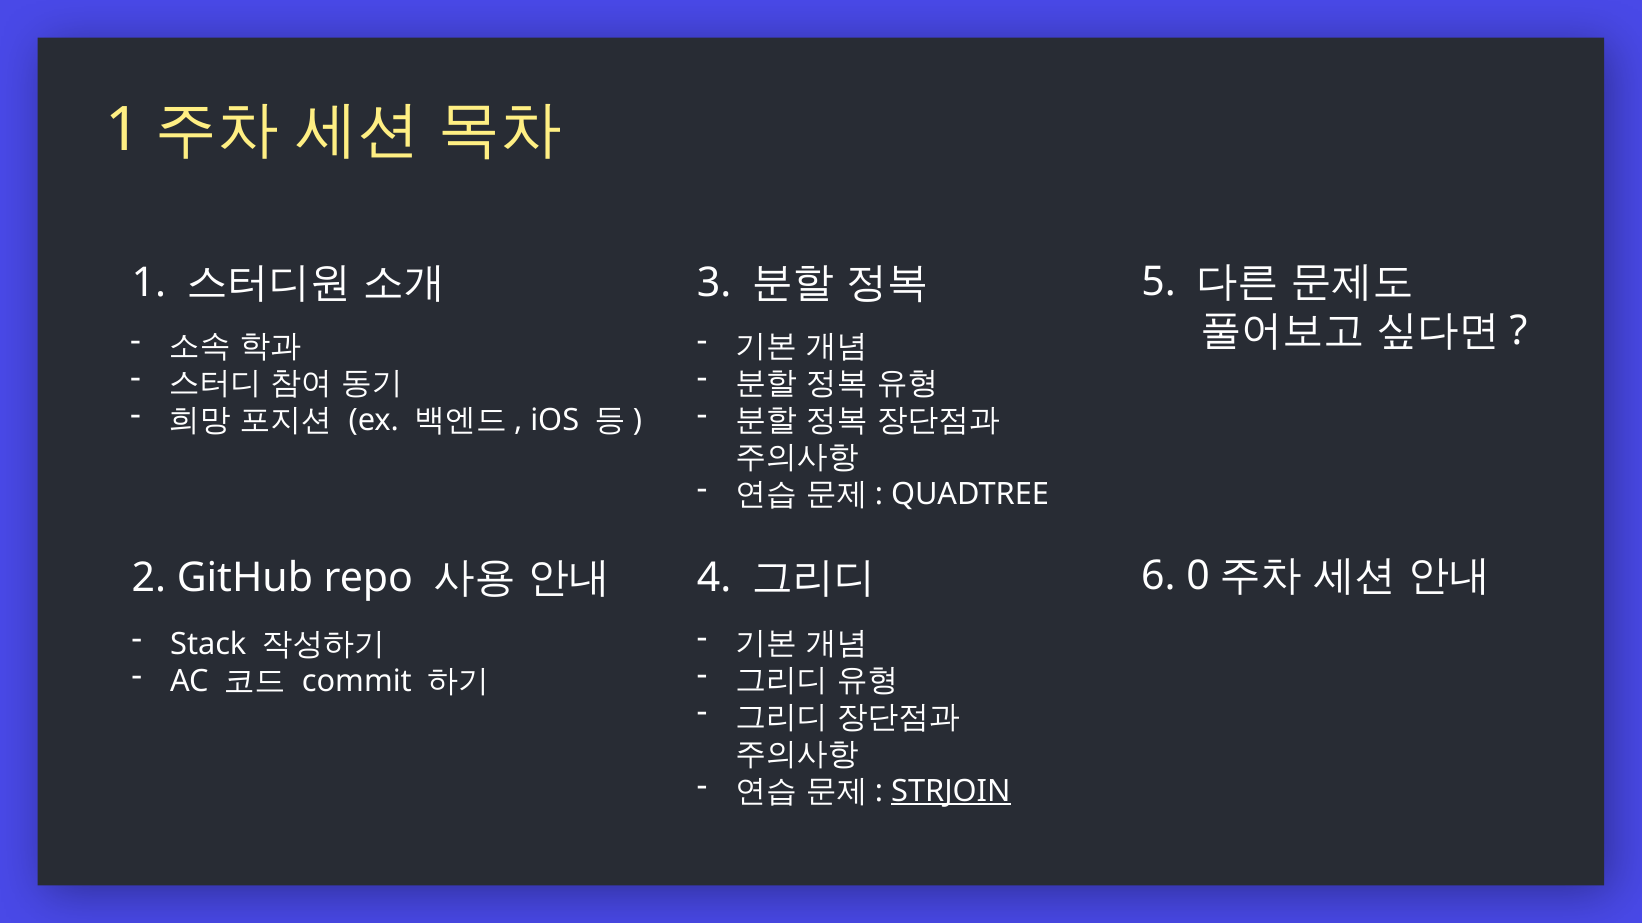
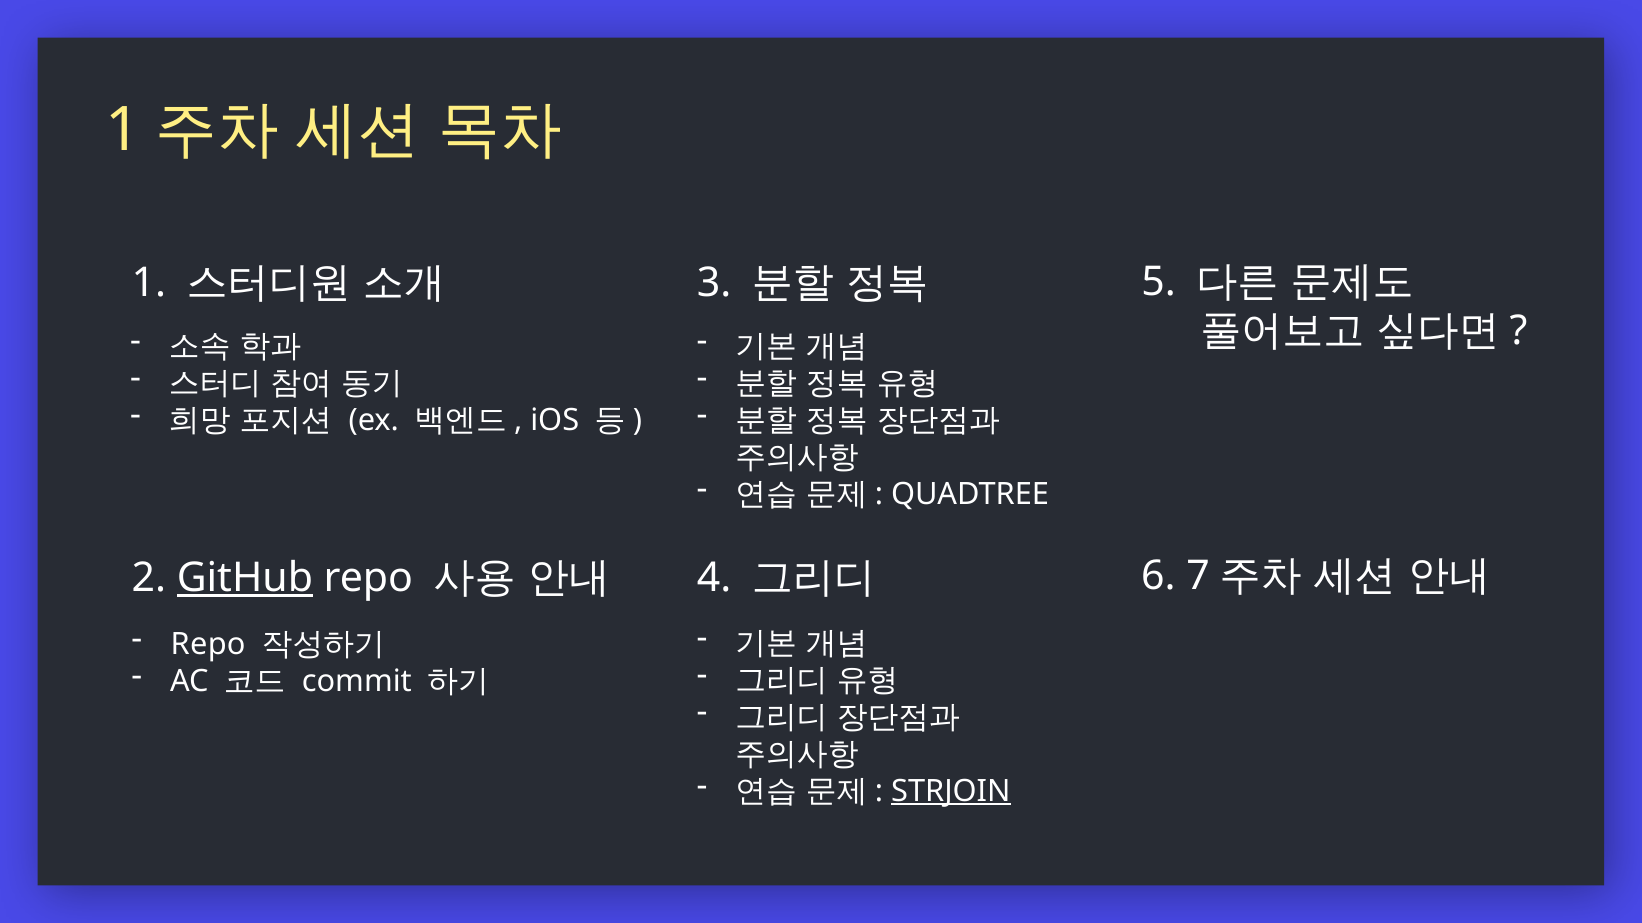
0: 0 -> 7
GitHub underline: none -> present
Stack at (208, 645): Stack -> Repo
